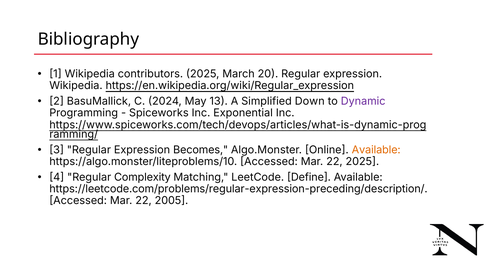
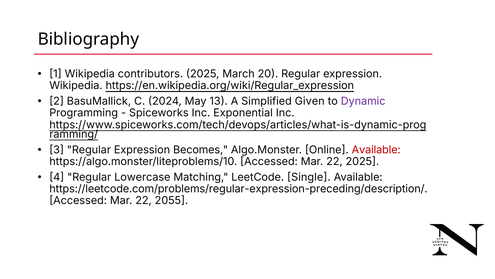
Down: Down -> Given
Available at (376, 150) colour: orange -> red
Complexity: Complexity -> Lowercase
Define: Define -> Single
2005: 2005 -> 2055
